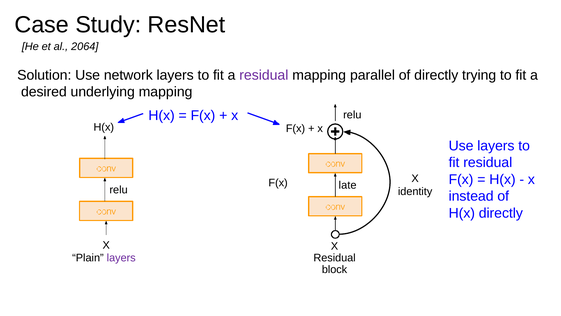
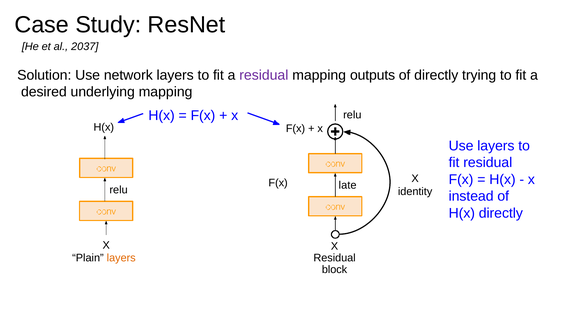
2064: 2064 -> 2037
parallel: parallel -> outputs
layers at (121, 257) colour: purple -> orange
